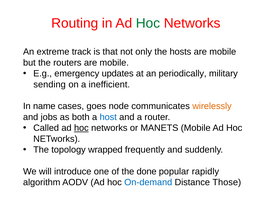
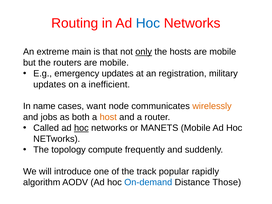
Hoc at (148, 23) colour: green -> blue
track: track -> main
only underline: none -> present
periodically: periodically -> registration
sending at (50, 84): sending -> updates
goes: goes -> want
host colour: blue -> orange
wrapped: wrapped -> compute
done: done -> track
